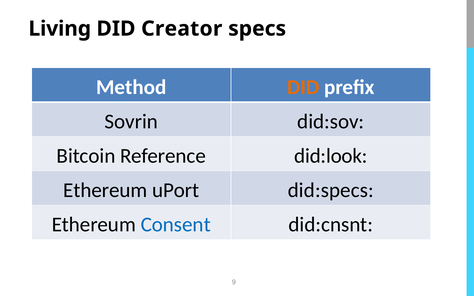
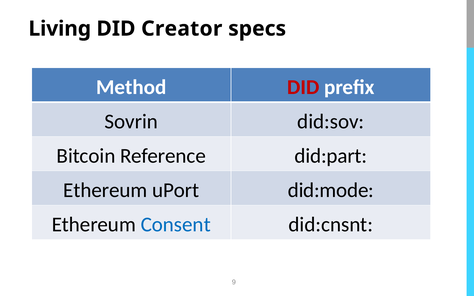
DID at (303, 87) colour: orange -> red
did:look: did:look -> did:part
did:specs: did:specs -> did:mode
